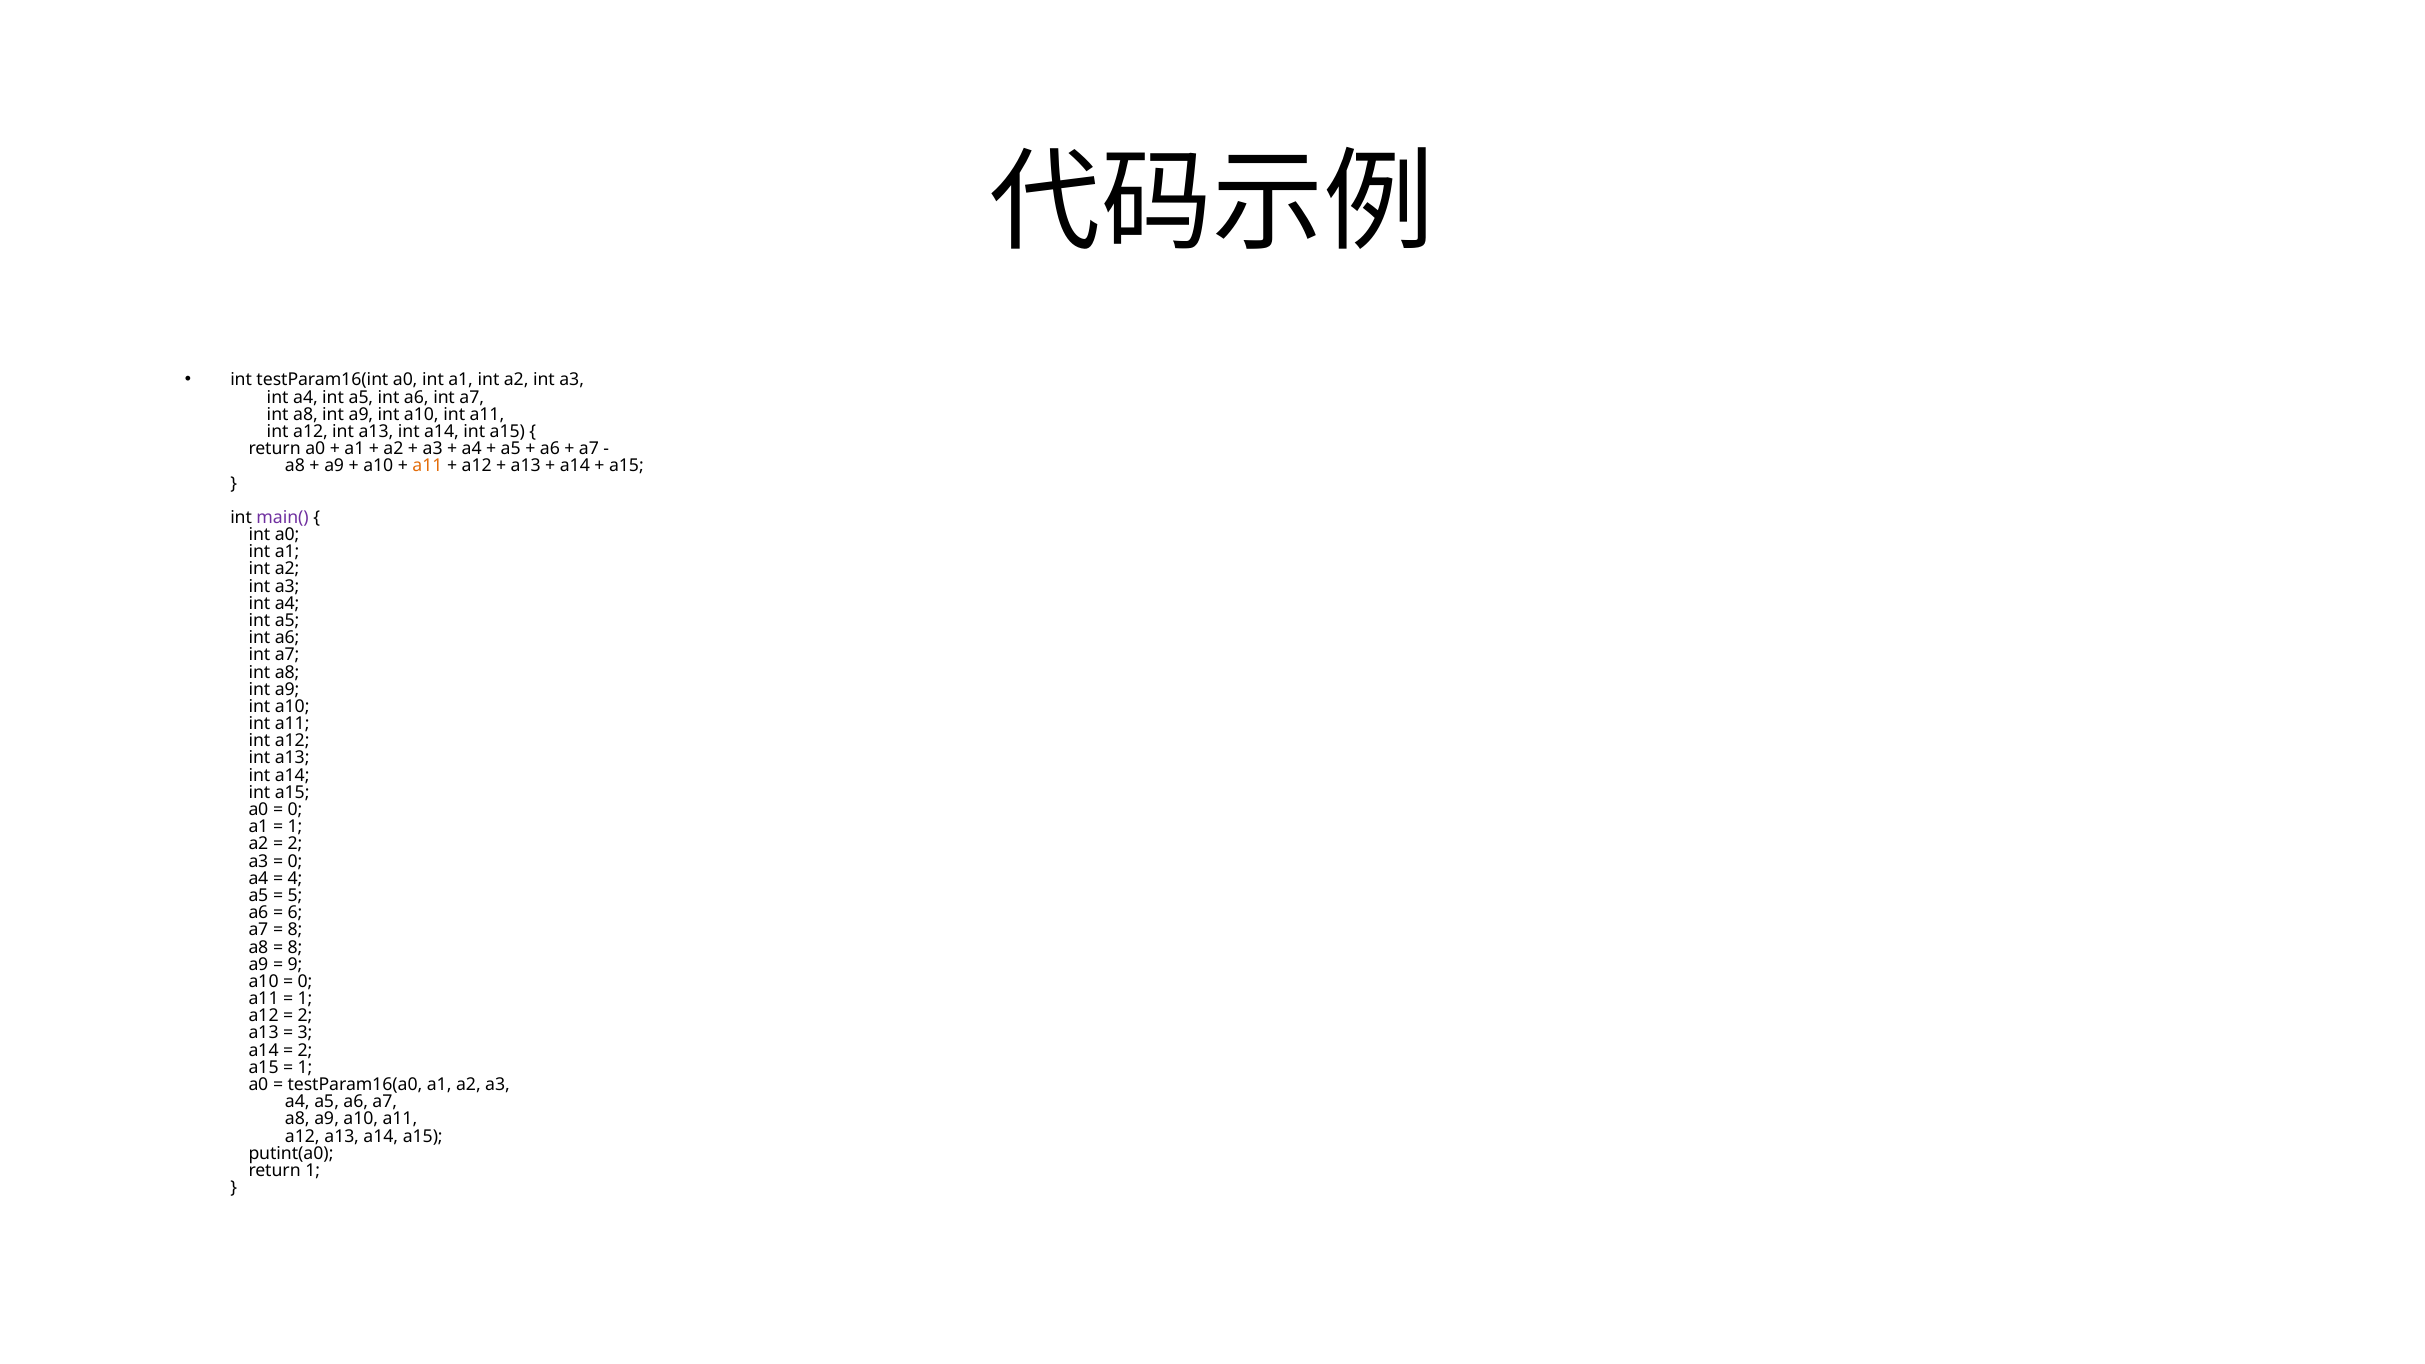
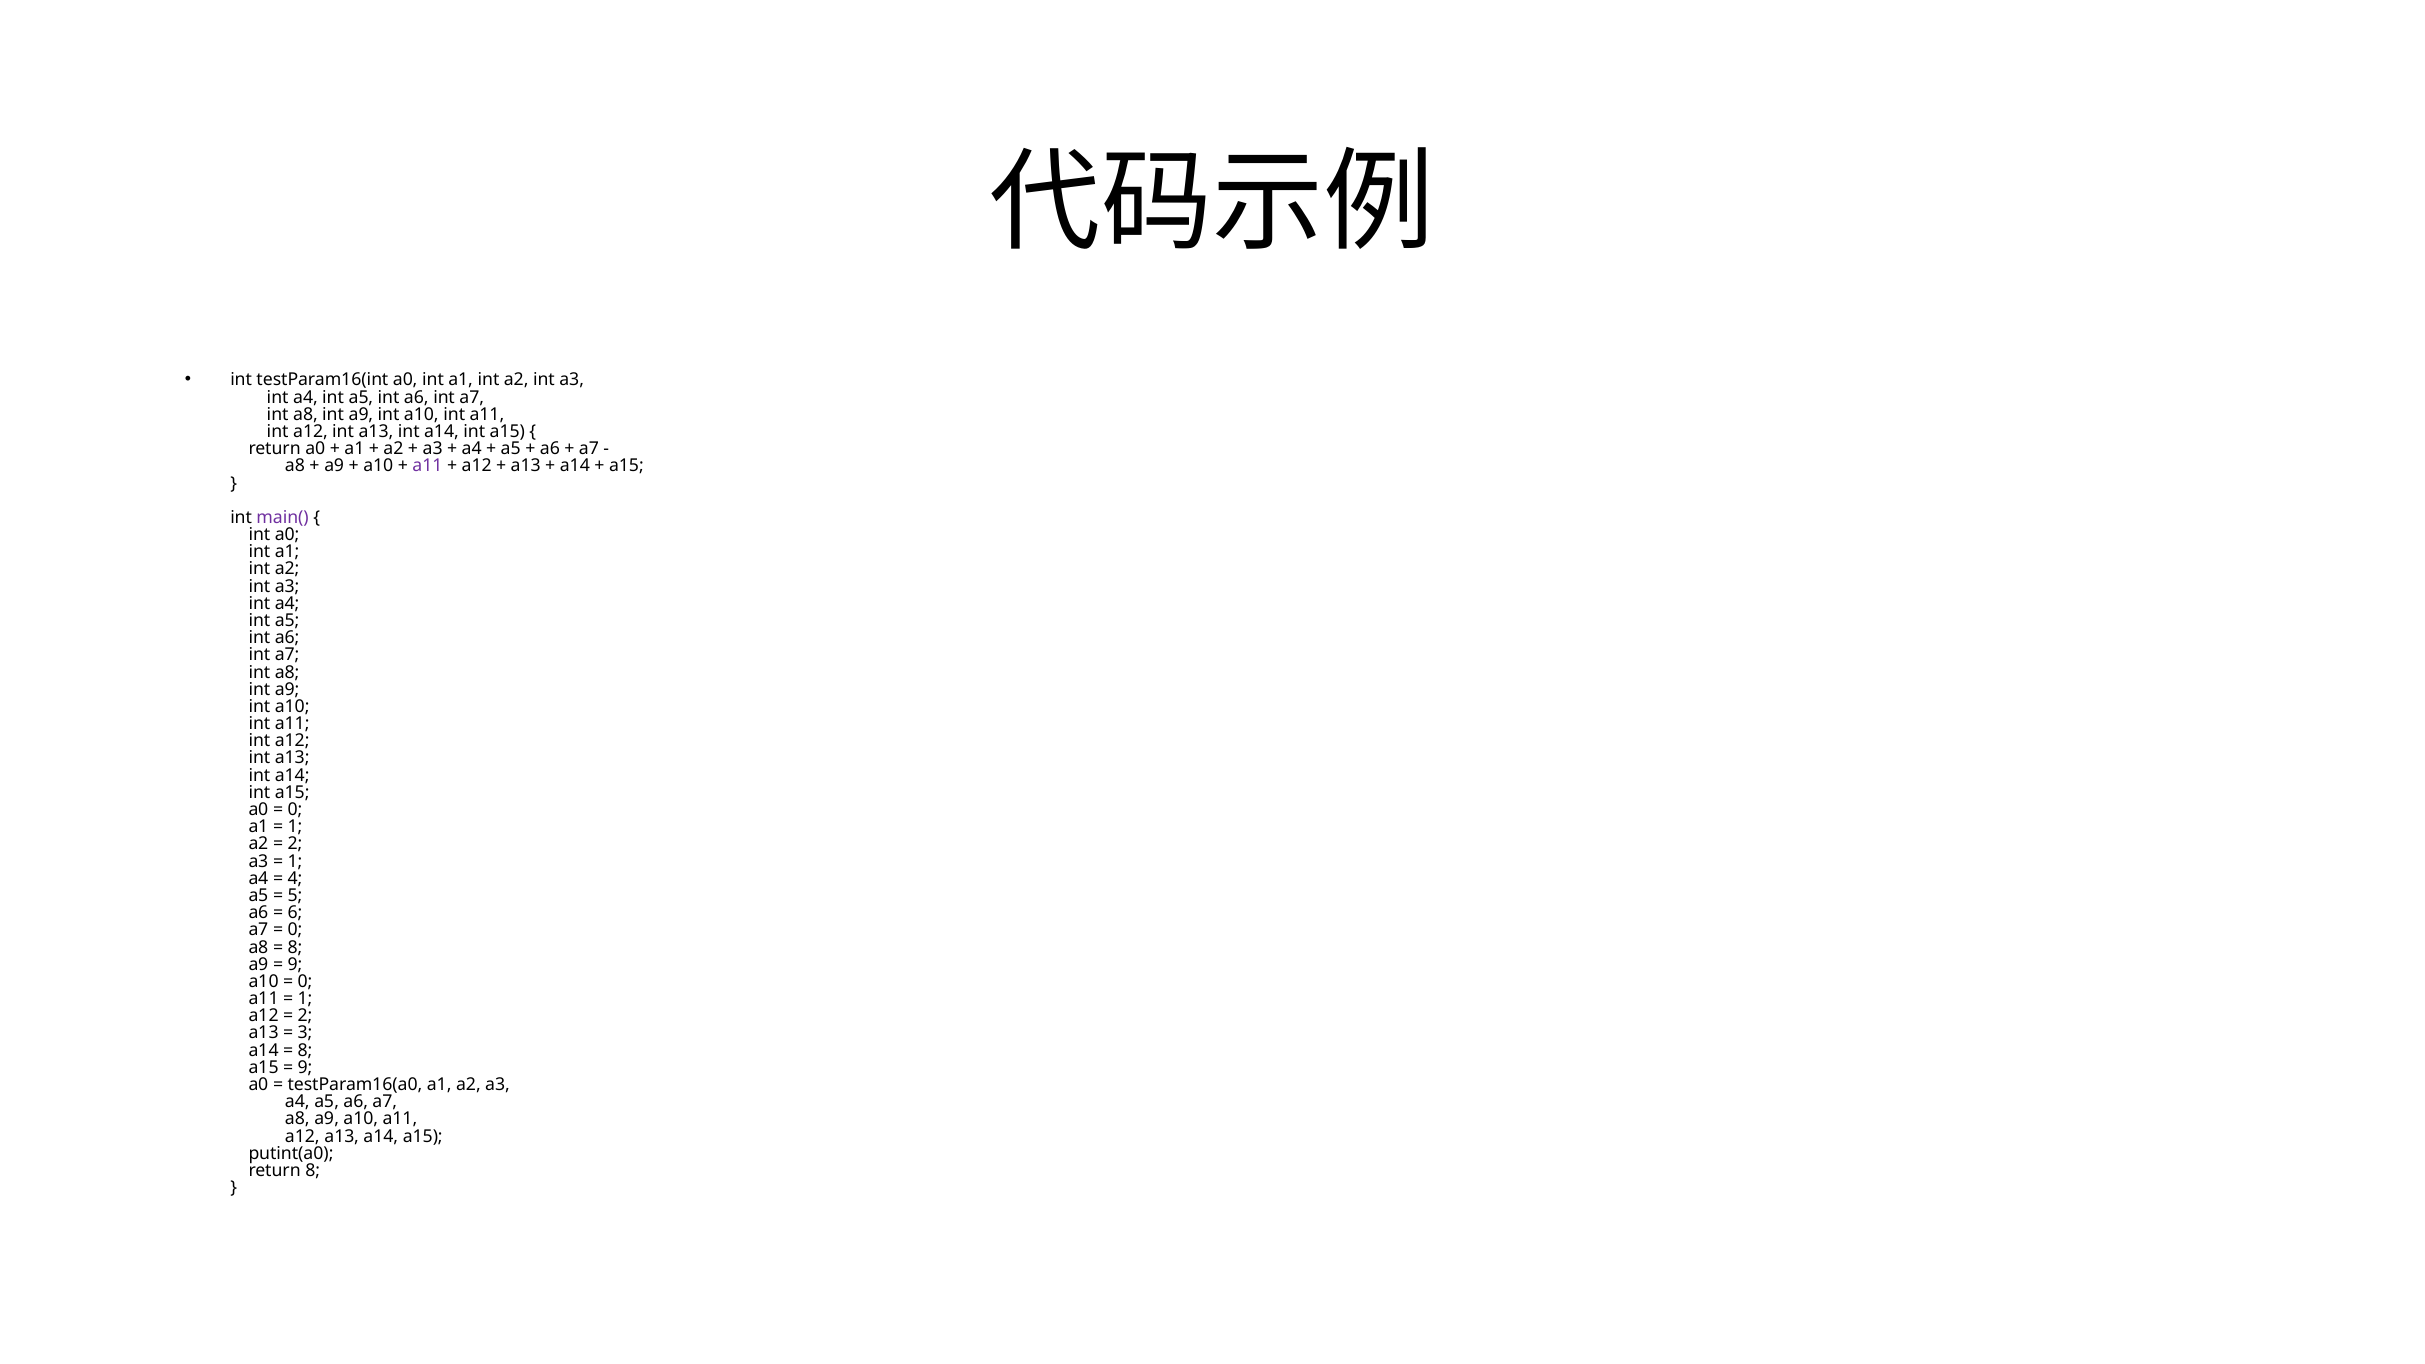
a11 at (428, 466) colour: orange -> purple
0 at (295, 861): 0 -> 1
8 at (295, 930): 8 -> 0
2 at (305, 1050): 2 -> 8
1 at (305, 1068): 1 -> 9
return 1: 1 -> 8
